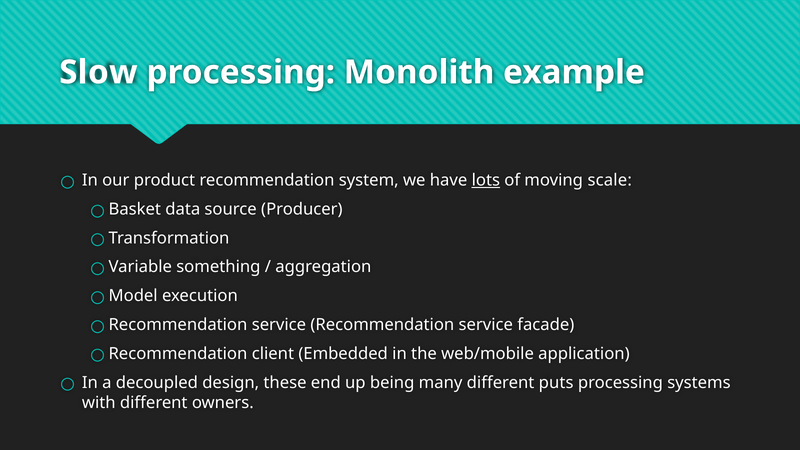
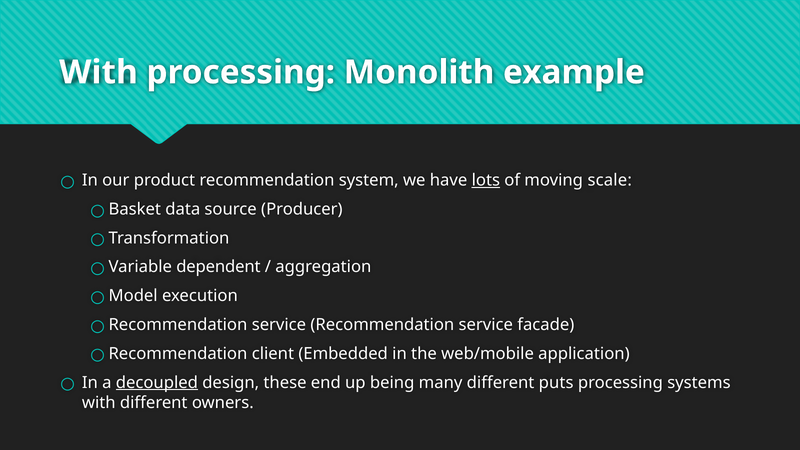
Slow at (98, 72): Slow -> With
something: something -> dependent
decoupled underline: none -> present
